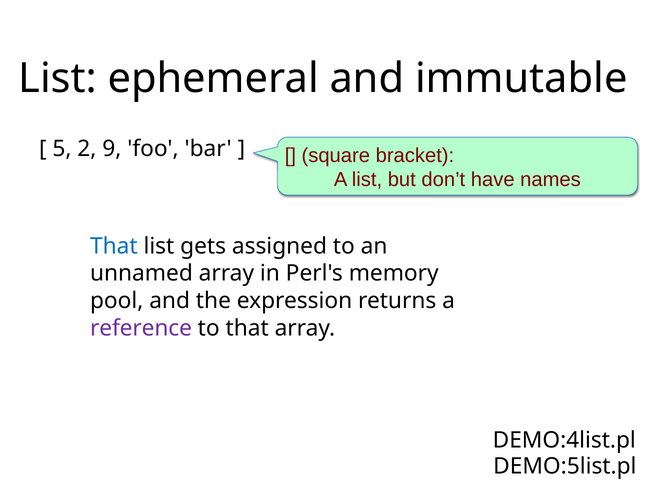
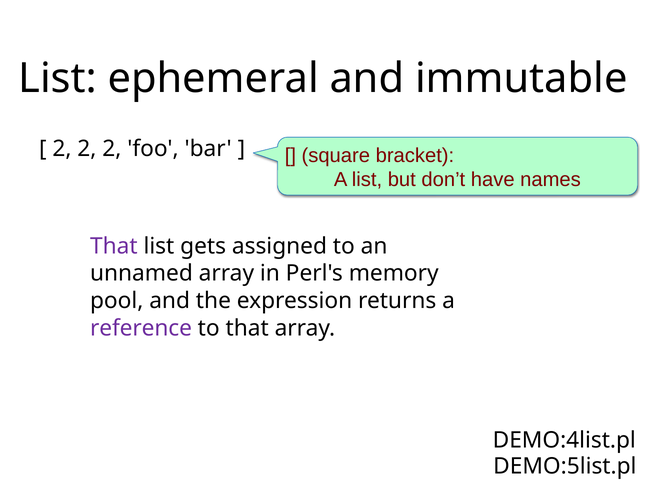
5 at (62, 149): 5 -> 2
9 at (112, 149): 9 -> 2
That at (114, 246) colour: blue -> purple
